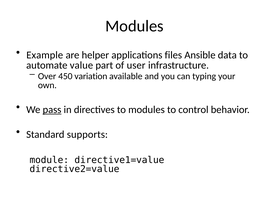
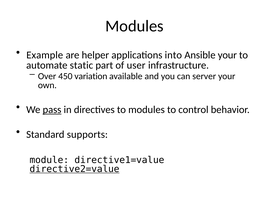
files: files -> into
Ansible data: data -> your
value: value -> static
typing: typing -> server
directive2=value underline: none -> present
